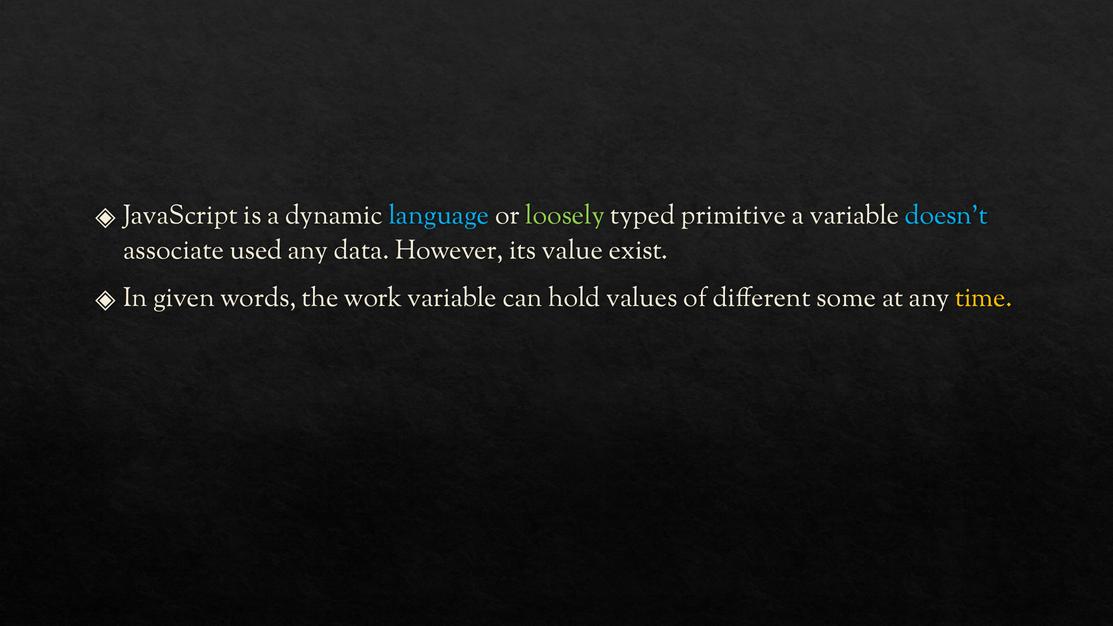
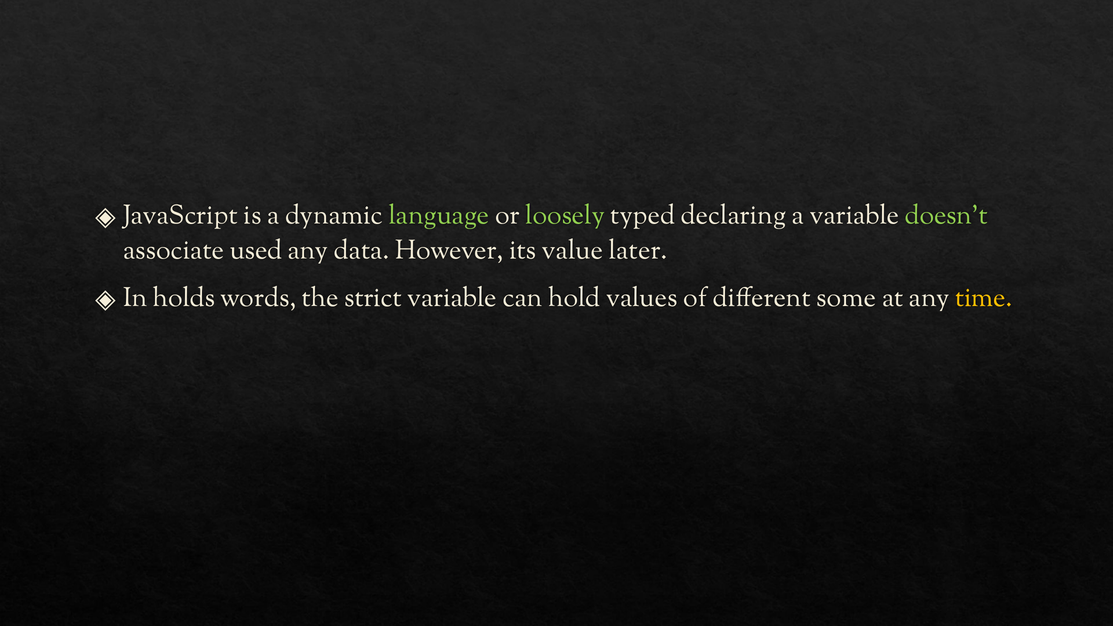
language colour: light blue -> light green
primitive: primitive -> declaring
doesn’t colour: light blue -> light green
exist: exist -> later
given: given -> holds
work: work -> strict
